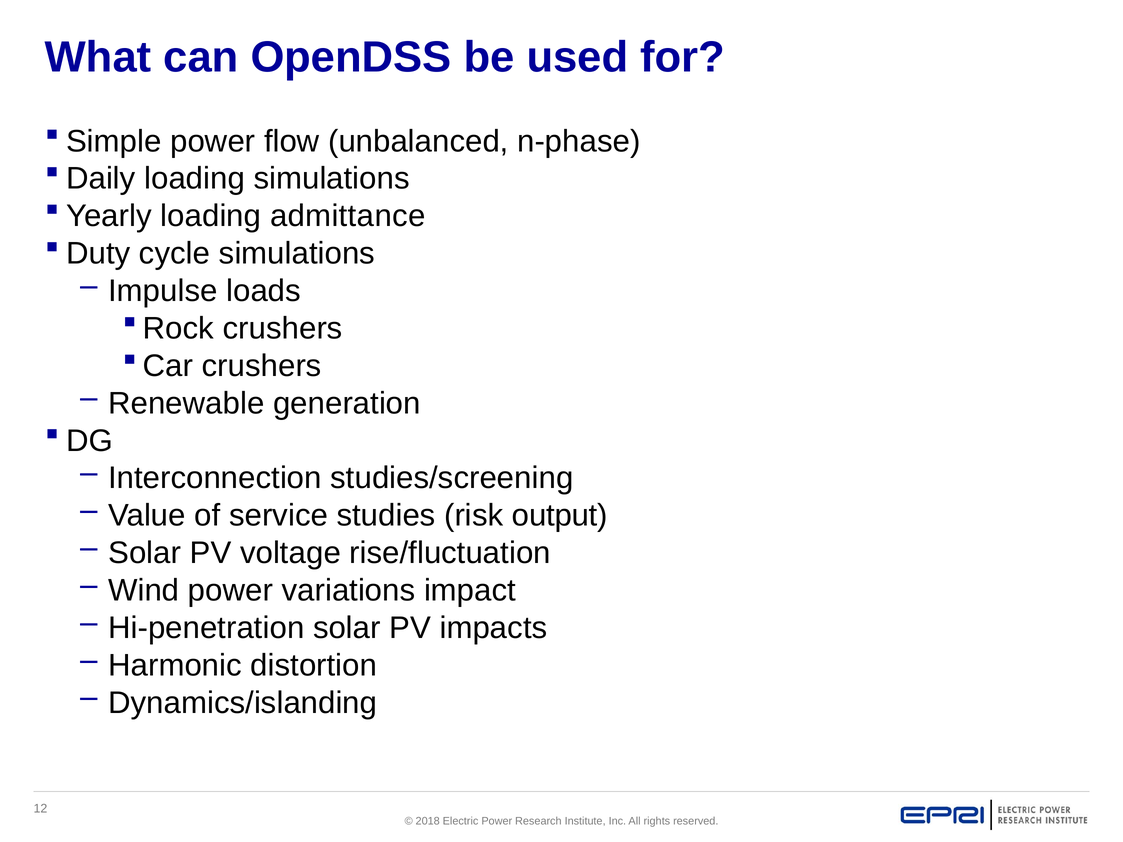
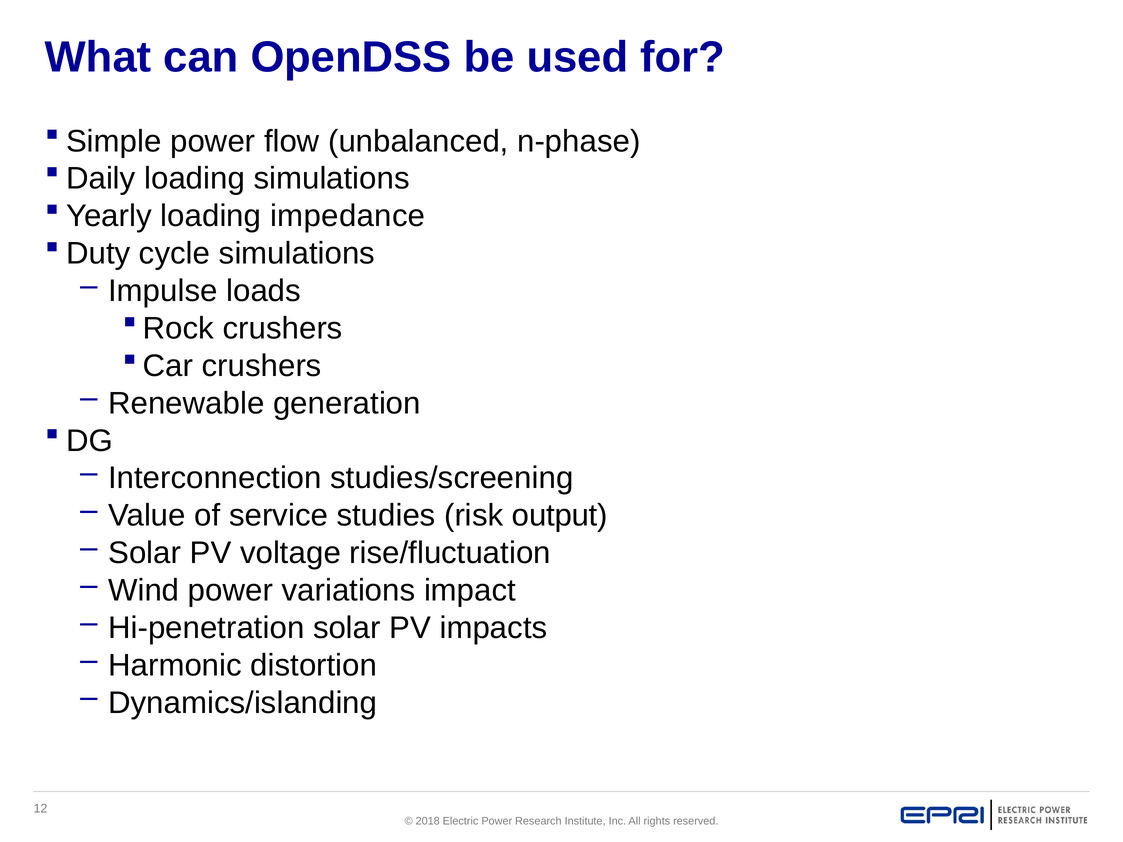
admittance: admittance -> impedance
